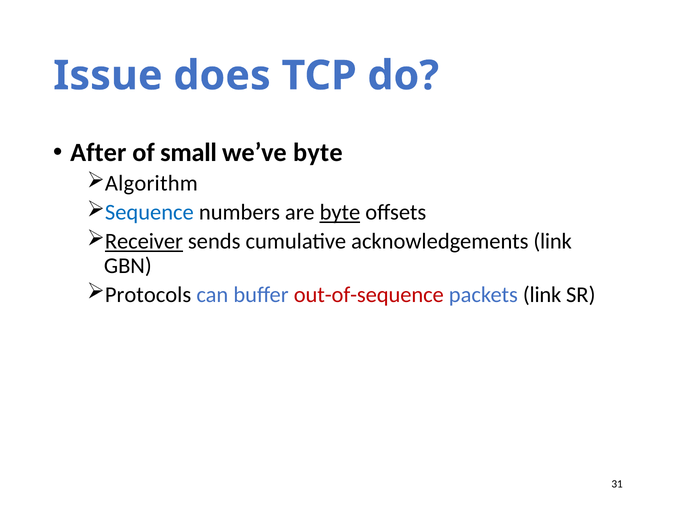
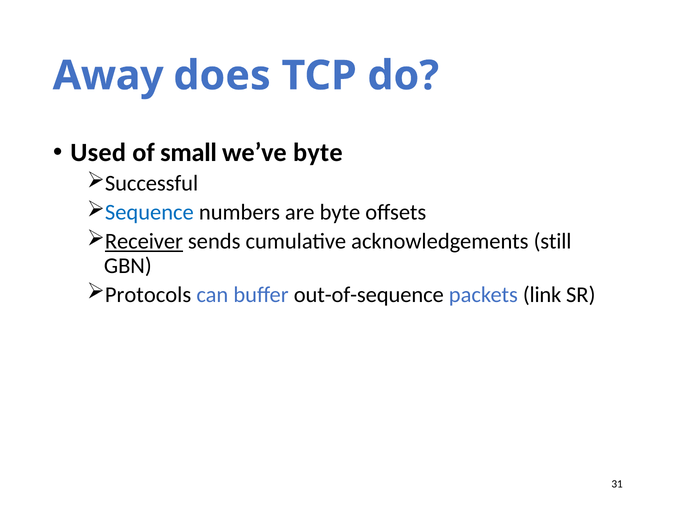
Issue: Issue -> Away
After: After -> Used
Algorithm: Algorithm -> Successful
byte at (340, 212) underline: present -> none
acknowledgements link: link -> still
out-of-sequence colour: red -> black
